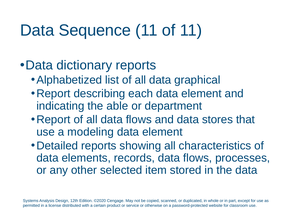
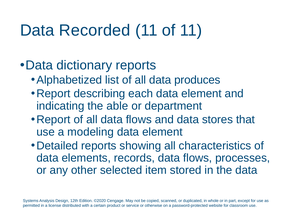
Sequence: Sequence -> Recorded
graphical: graphical -> produces
